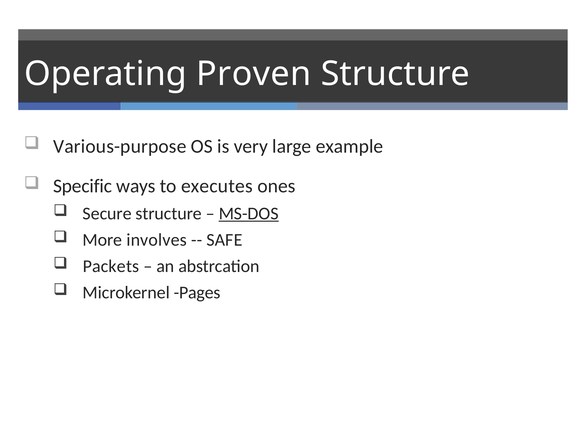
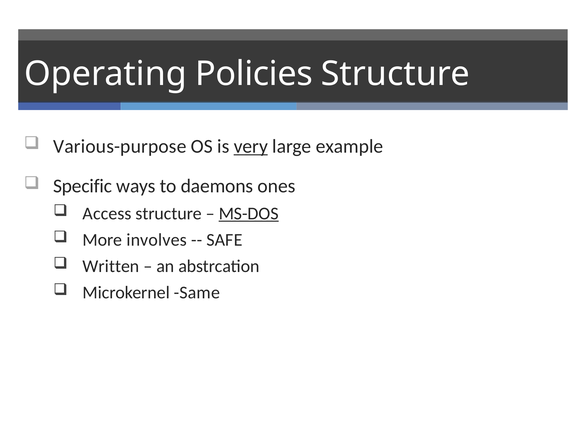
Proven: Proven -> Policies
very underline: none -> present
executes: executes -> daemons
Secure: Secure -> Access
Packets: Packets -> Written
Pages: Pages -> Same
